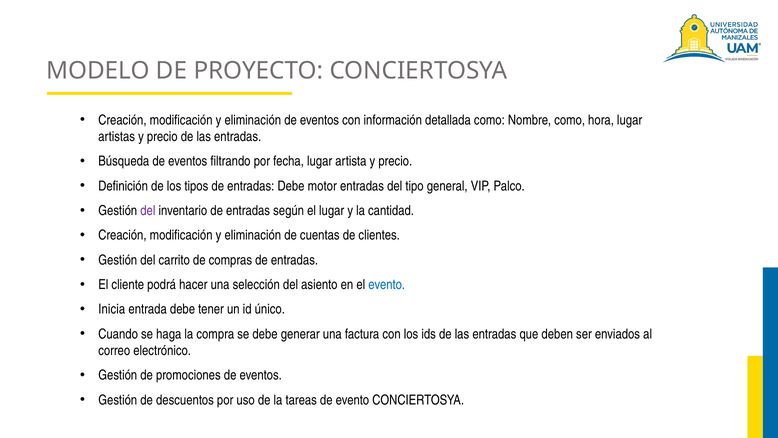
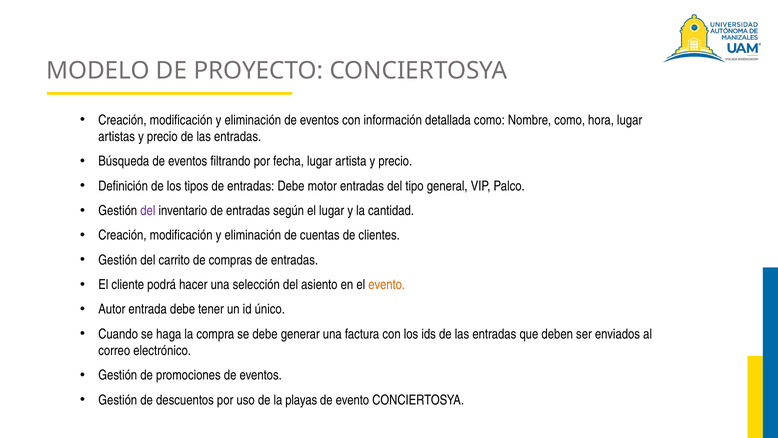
evento at (387, 284) colour: blue -> orange
Inicia: Inicia -> Autor
tareas: tareas -> playas
